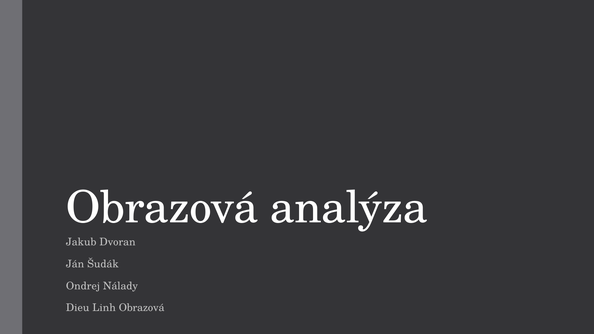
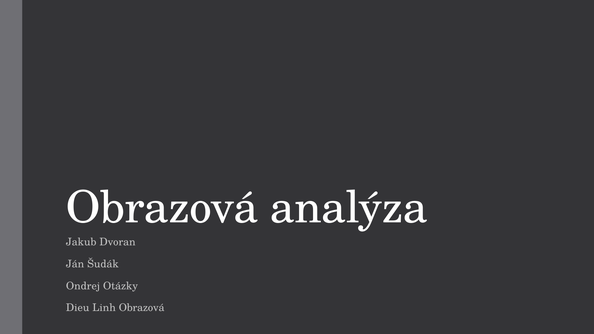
Nálady: Nálady -> Otázky
